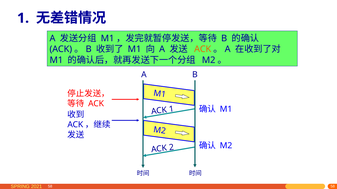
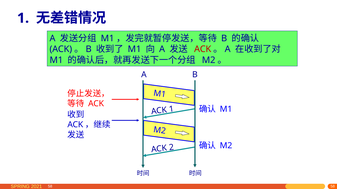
ACK at (203, 49) colour: orange -> red
